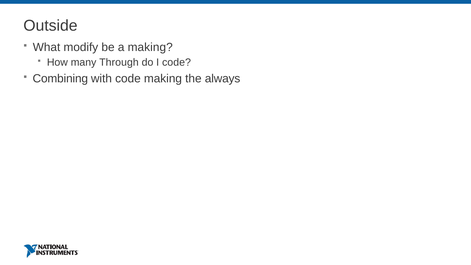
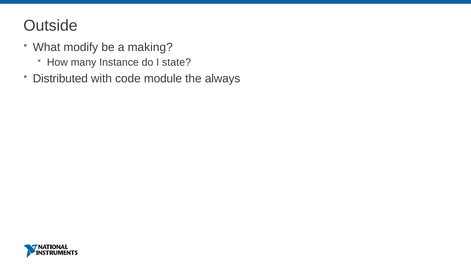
Through: Through -> Instance
I code: code -> state
Combining: Combining -> Distributed
code making: making -> module
